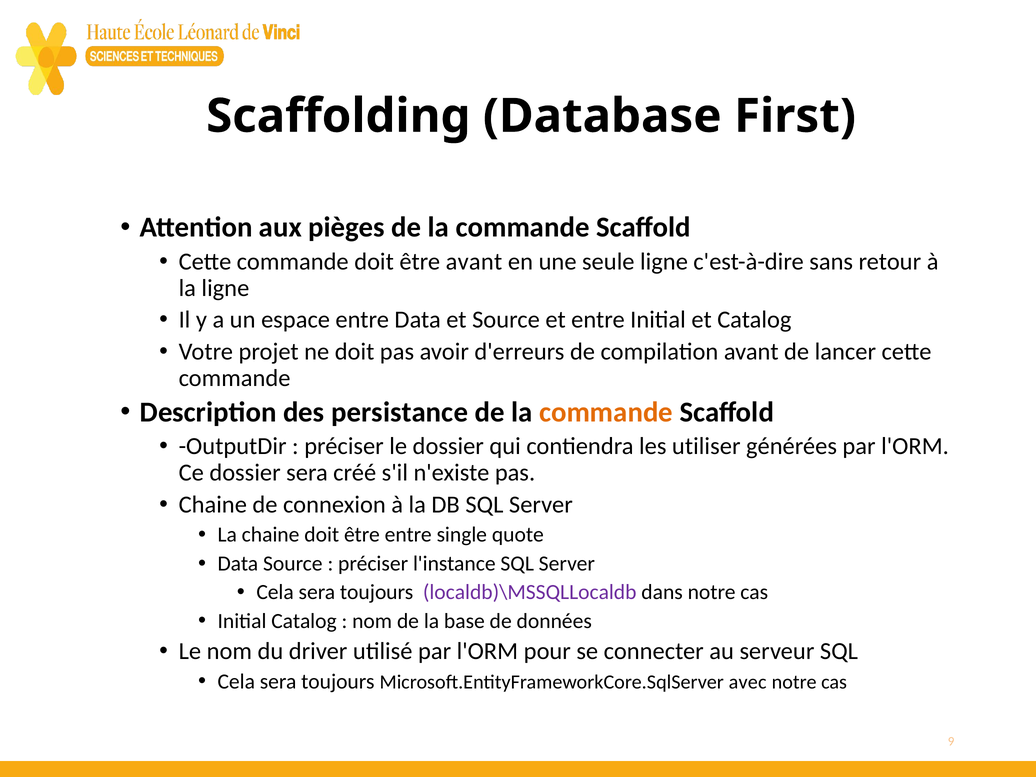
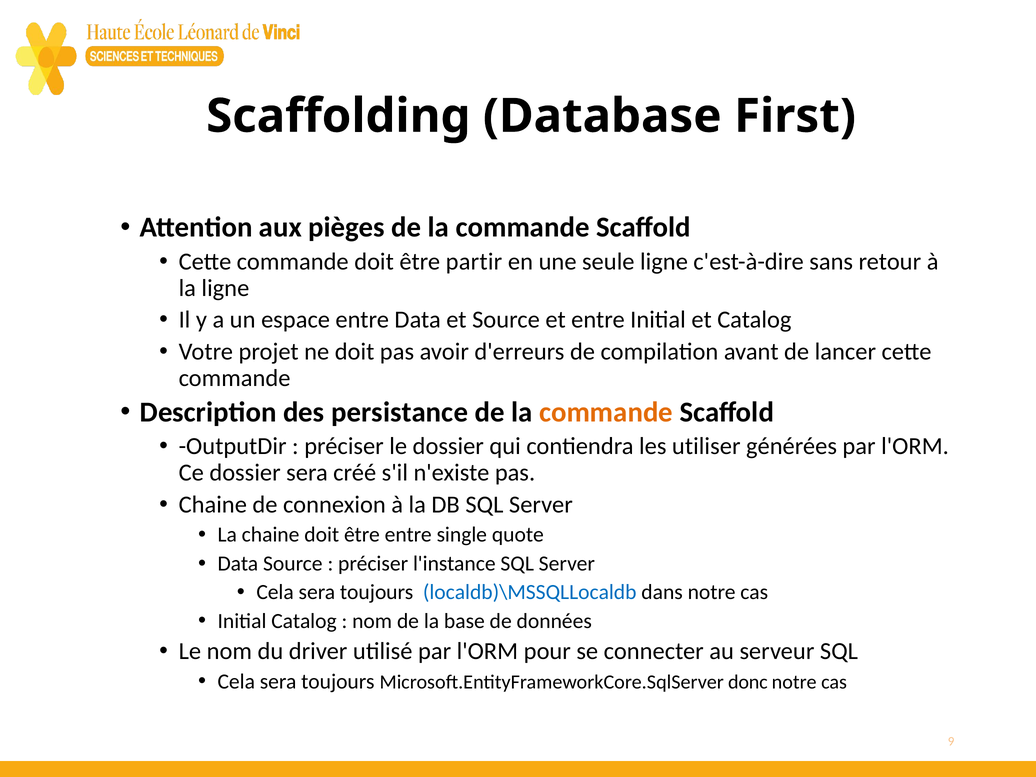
être avant: avant -> partir
localdb)\MSSQLLocaldb colour: purple -> blue
avec: avec -> donc
